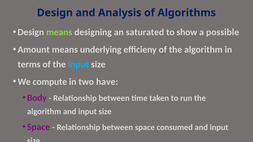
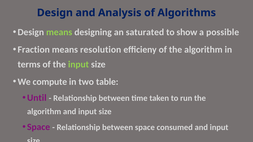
Amount: Amount -> Fraction
underlying: underlying -> resolution
input at (78, 64) colour: light blue -> light green
have: have -> table
Body: Body -> Until
